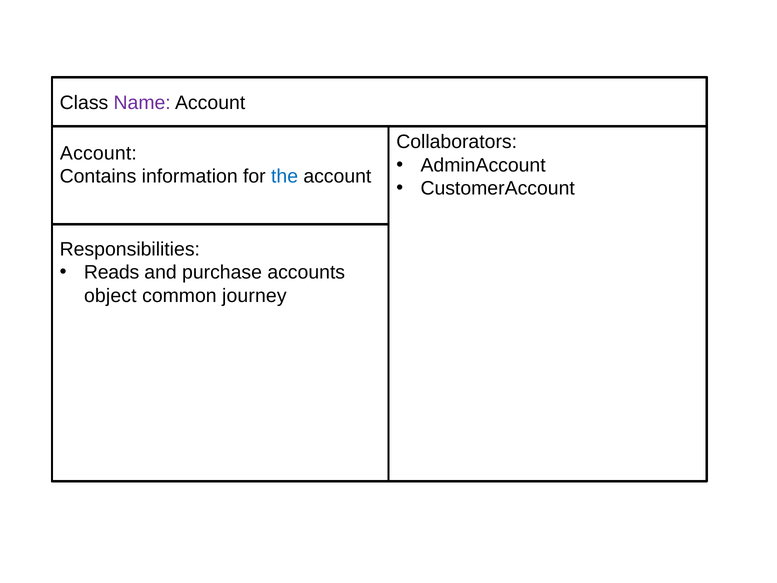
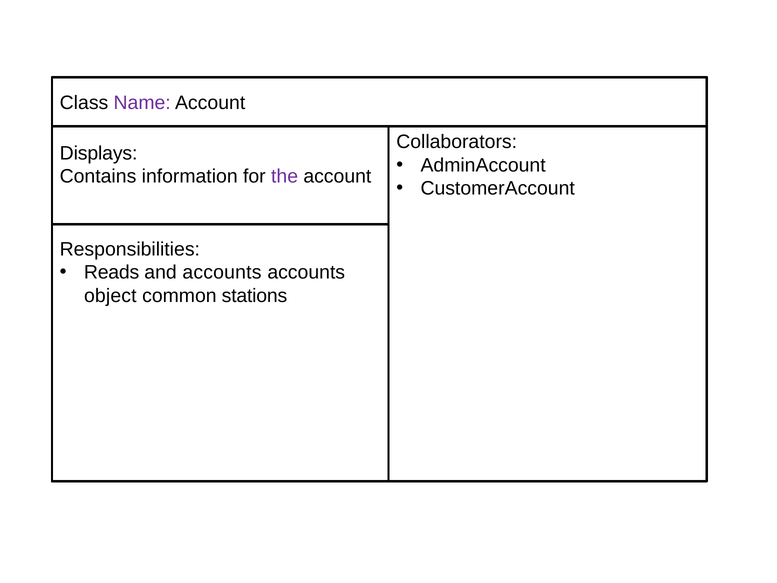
Account at (98, 153): Account -> Displays
the colour: blue -> purple
and purchase: purchase -> accounts
journey: journey -> stations
